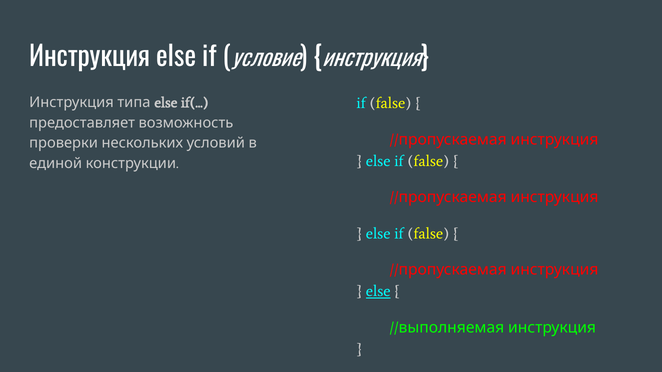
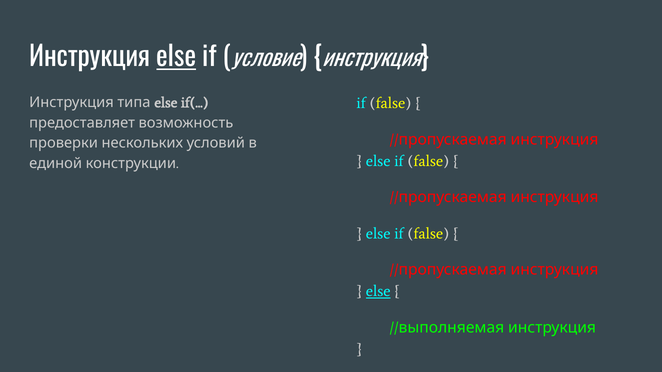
else at (176, 57) underline: none -> present
